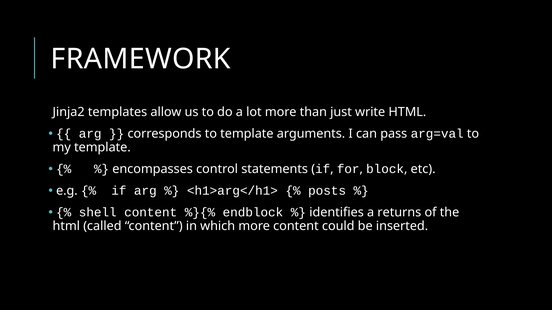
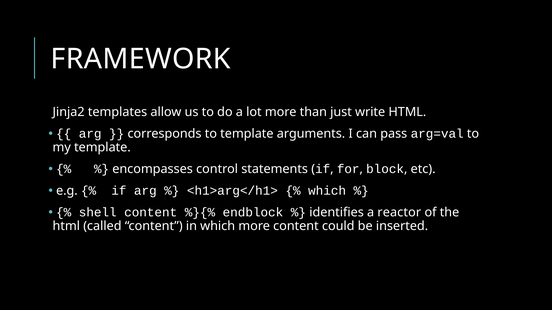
posts at (327, 191): posts -> which
returns: returns -> reactor
